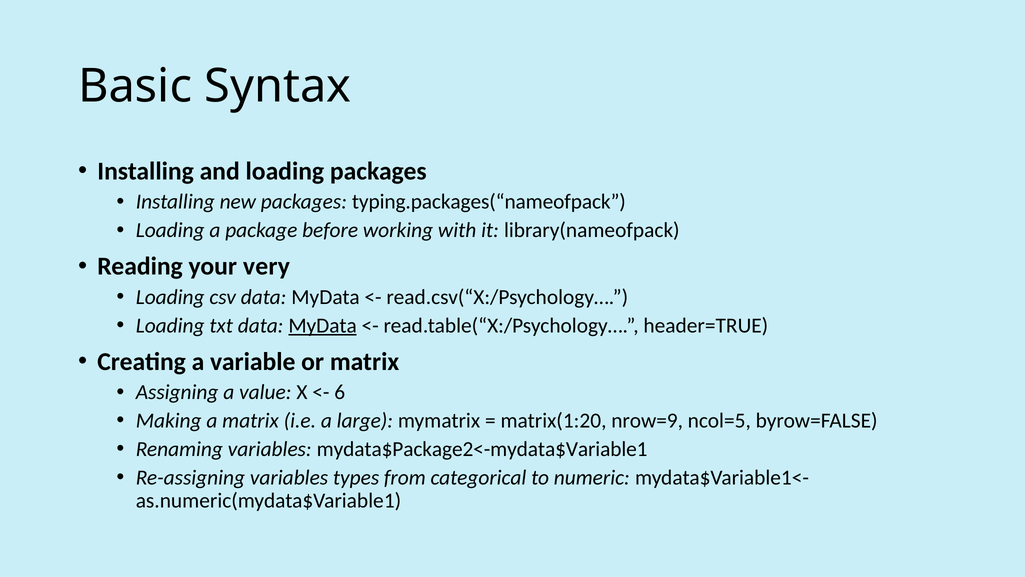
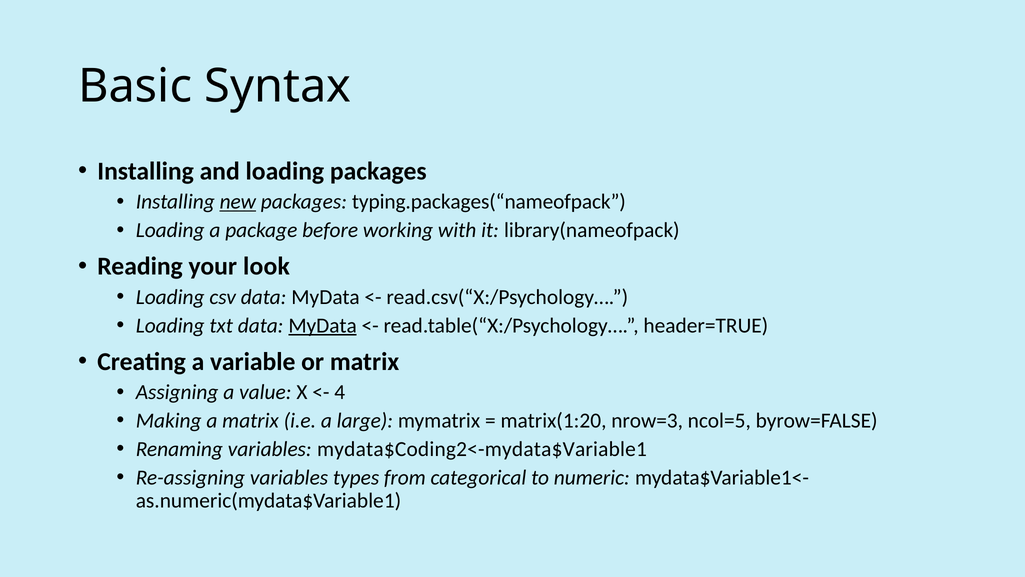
new underline: none -> present
very: very -> look
6: 6 -> 4
nrow=9: nrow=9 -> nrow=3
mydata$Package2<-mydata$Variable1: mydata$Package2<-mydata$Variable1 -> mydata$Coding2<-mydata$Variable1
